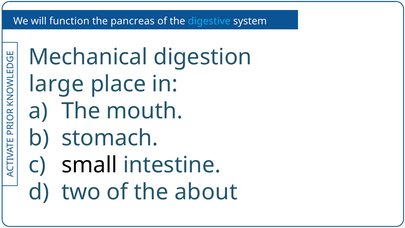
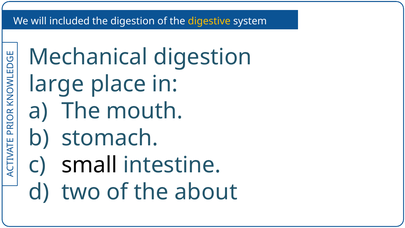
function: function -> included
the pancreas: pancreas -> digestion
digestive colour: light blue -> yellow
